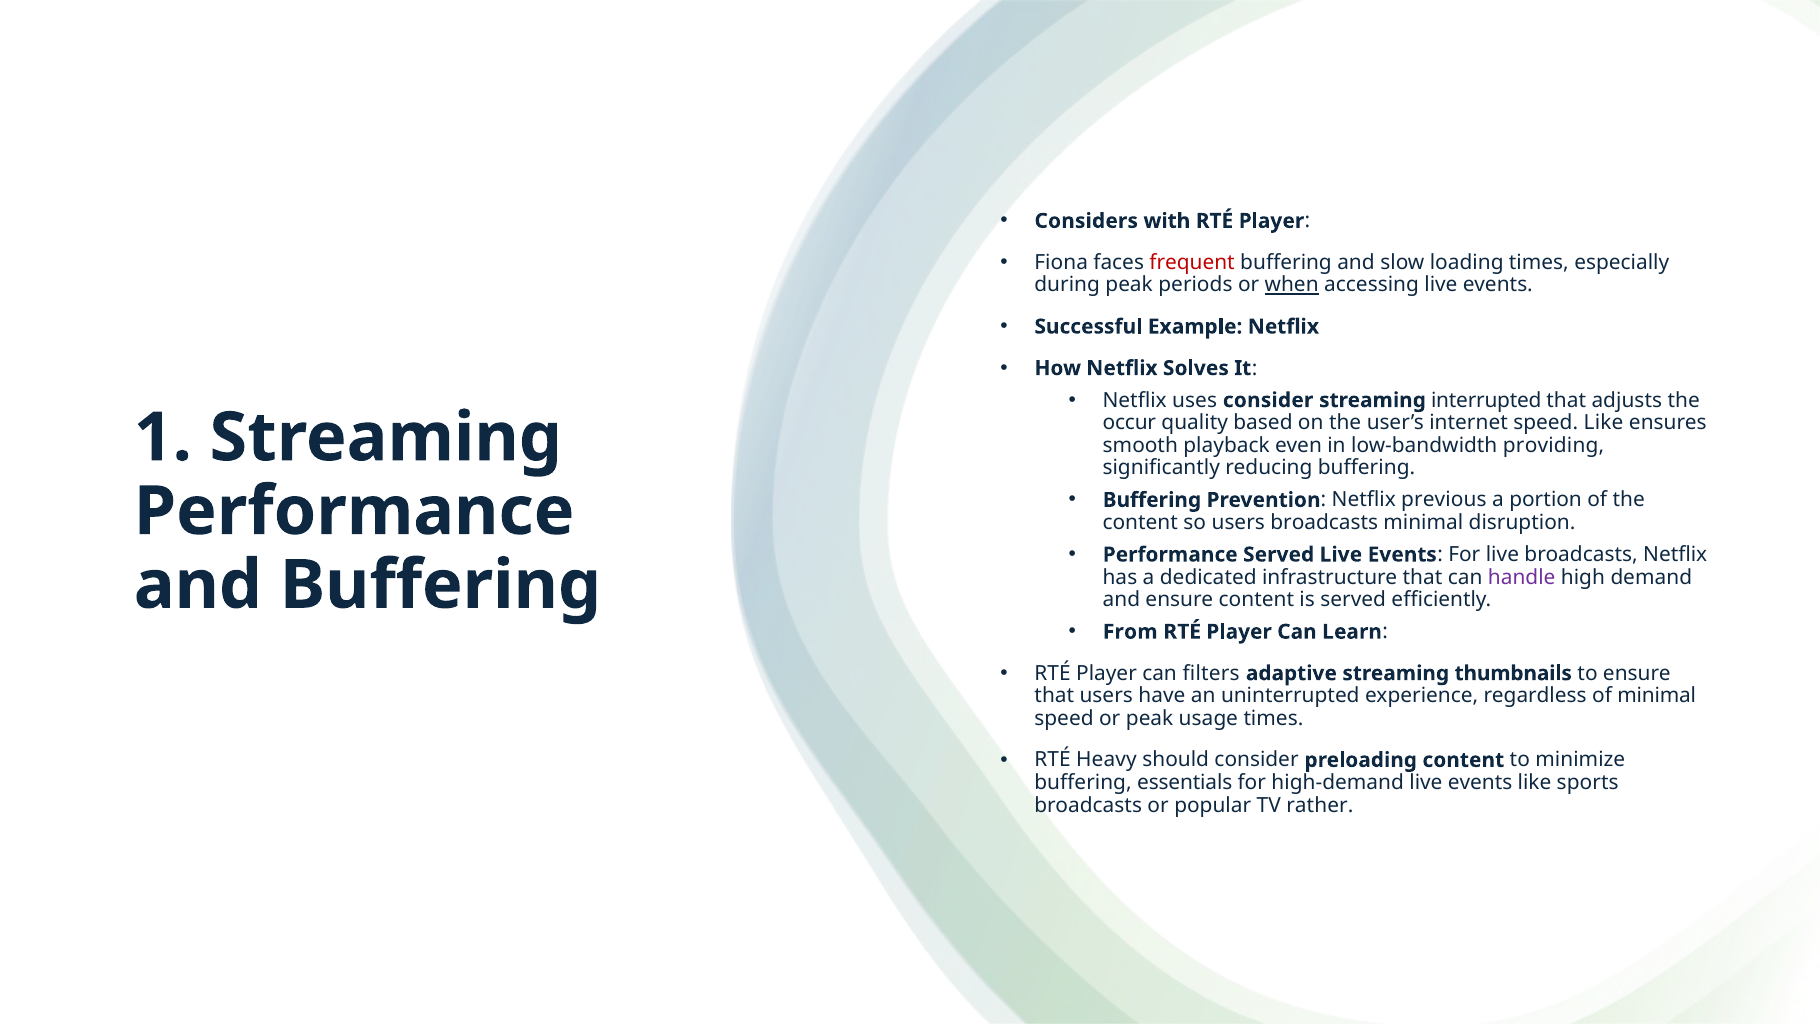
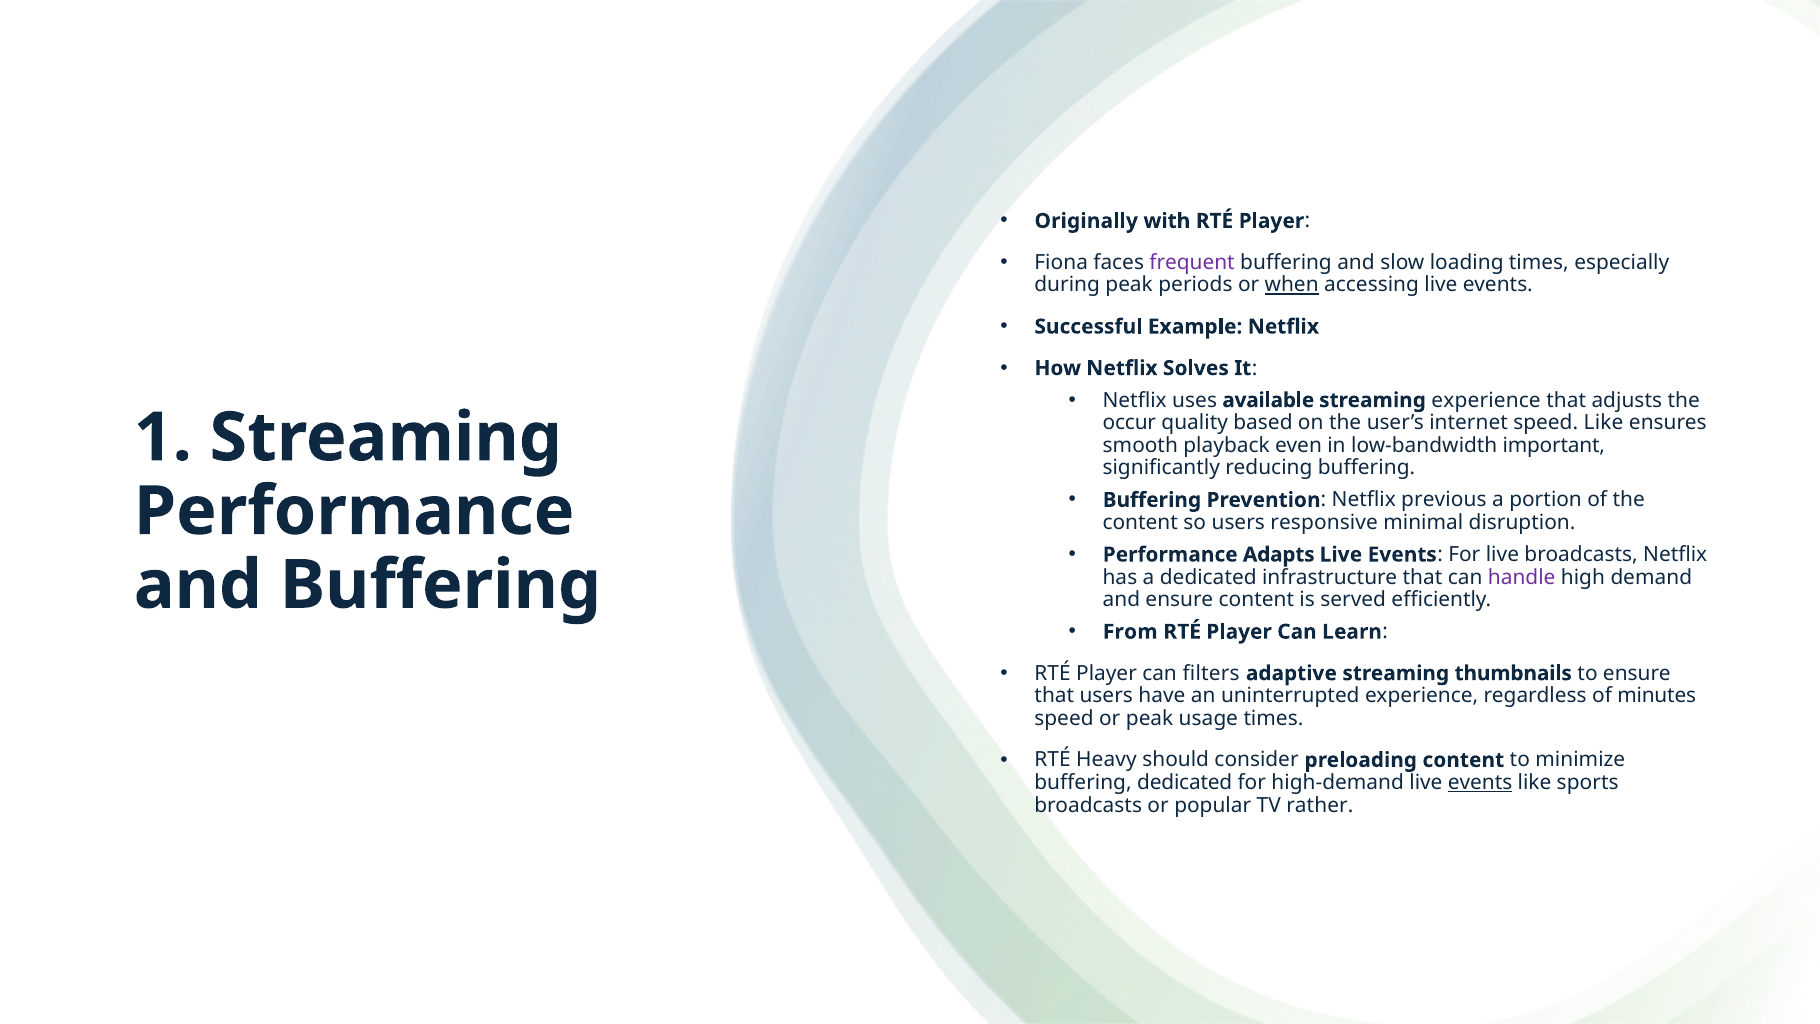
Considers: Considers -> Originally
frequent colour: red -> purple
uses consider: consider -> available
streaming interrupted: interrupted -> experience
providing: providing -> important
users broadcasts: broadcasts -> responsive
Performance Served: Served -> Adapts
of minimal: minimal -> minutes
buffering essentials: essentials -> dedicated
events at (1480, 782) underline: none -> present
